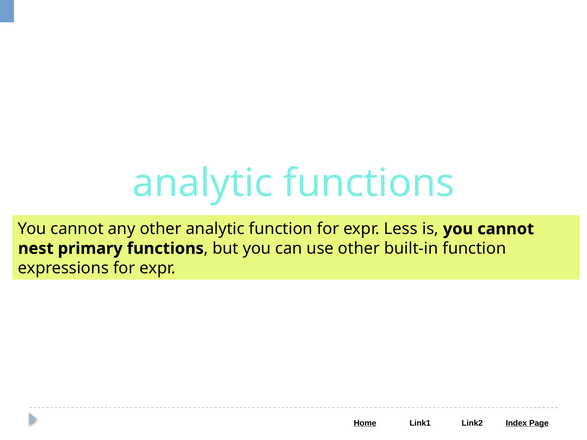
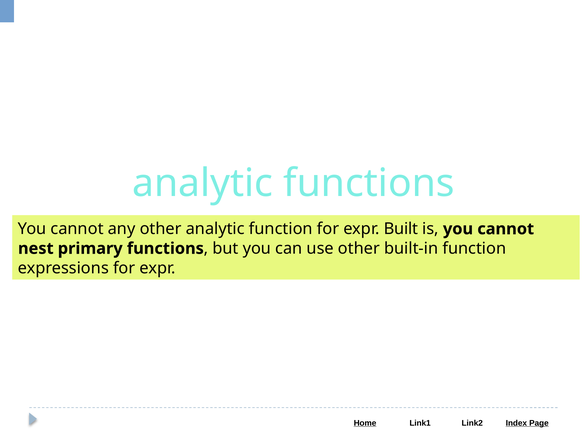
Less: Less -> Built
